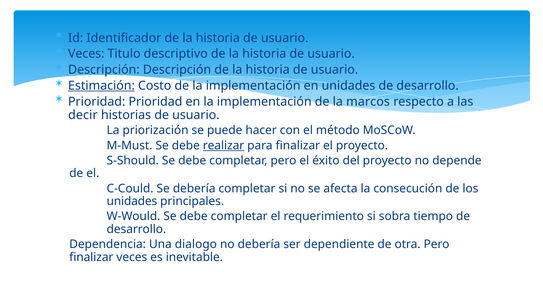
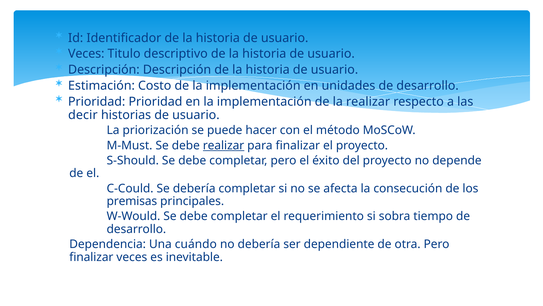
Estimación underline: present -> none
la marcos: marcos -> realizar
unidades at (132, 201): unidades -> premisas
dialogo: dialogo -> cuándo
